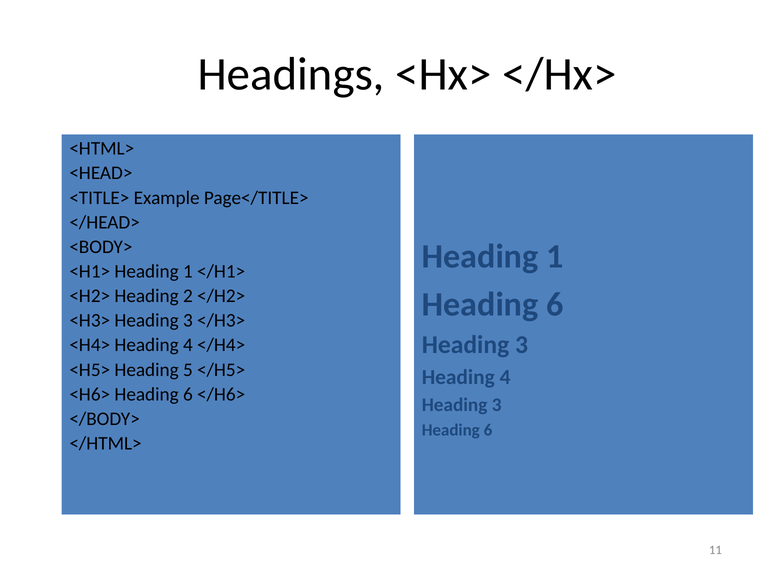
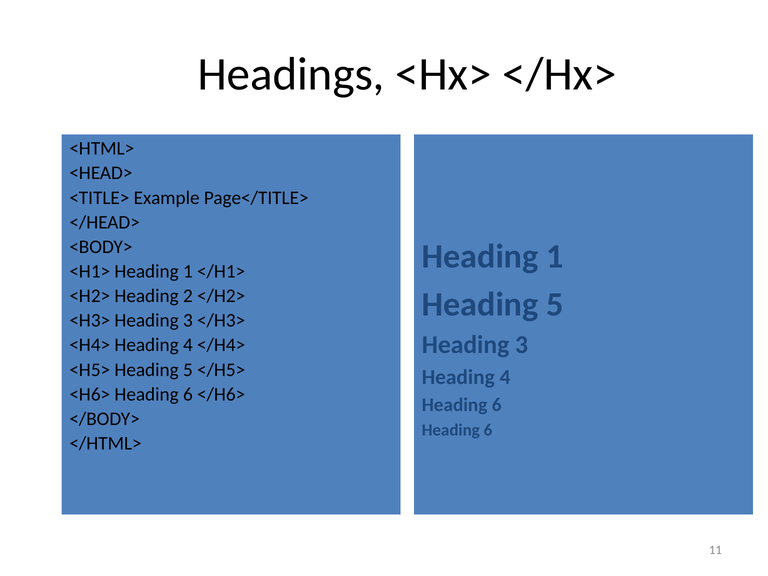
6 at (555, 305): 6 -> 5
3 at (497, 405): 3 -> 6
